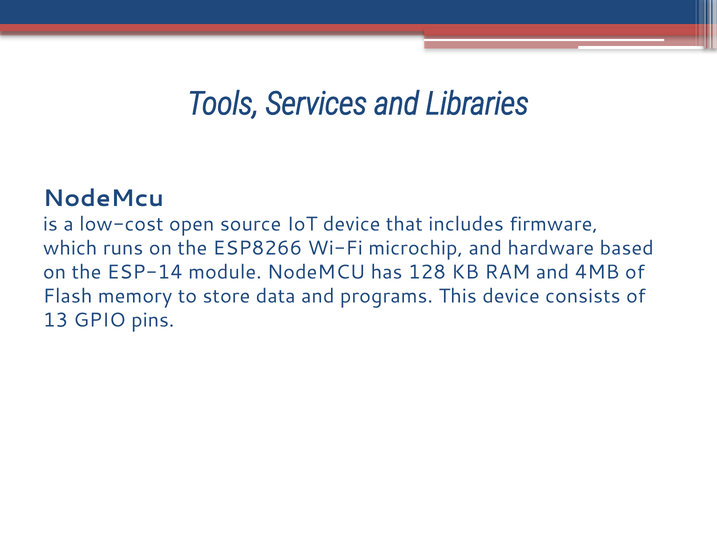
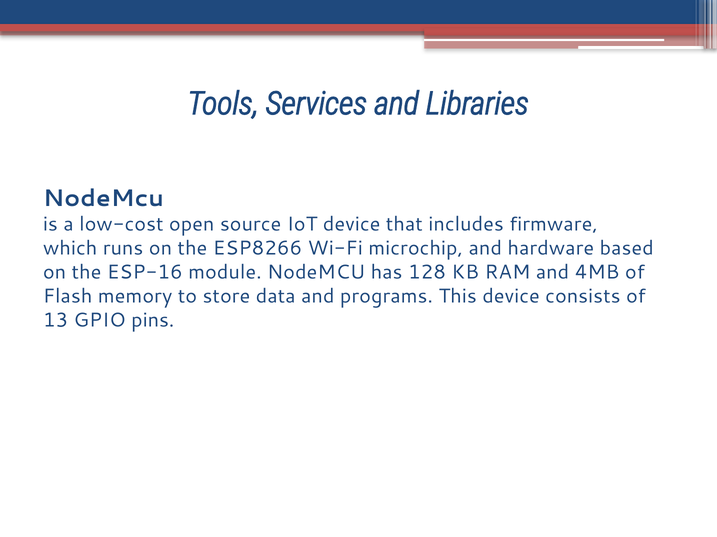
ESP-14: ESP-14 -> ESP-16
